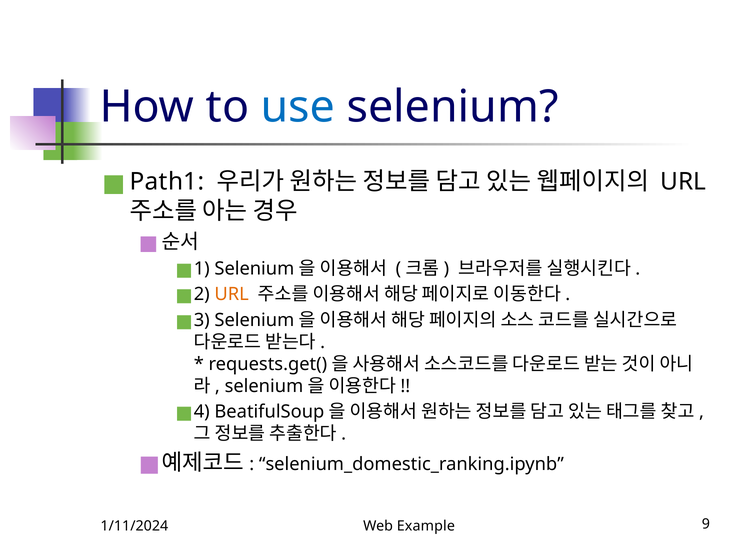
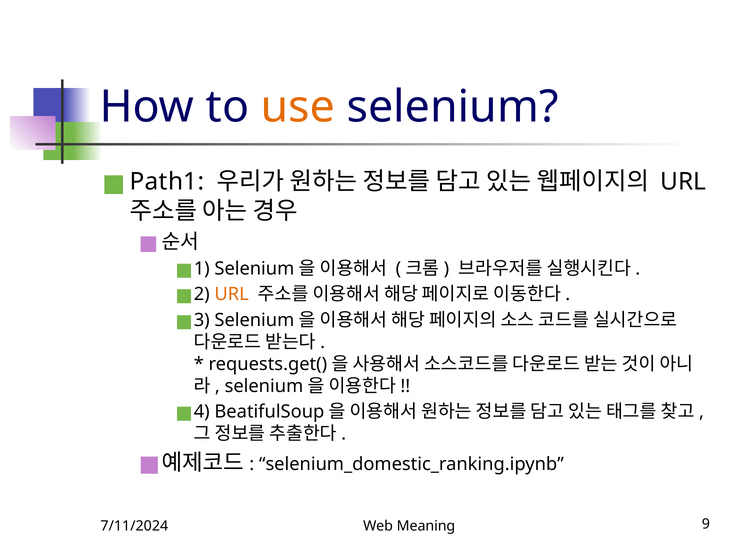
use colour: blue -> orange
1/11/2024: 1/11/2024 -> 7/11/2024
Example: Example -> Meaning
